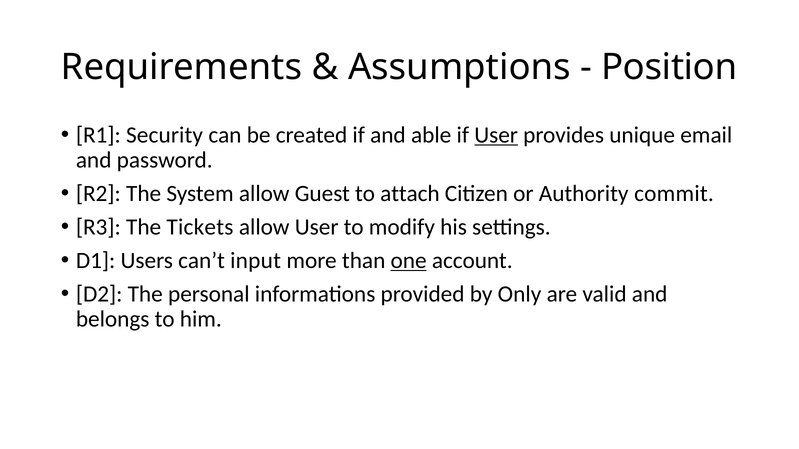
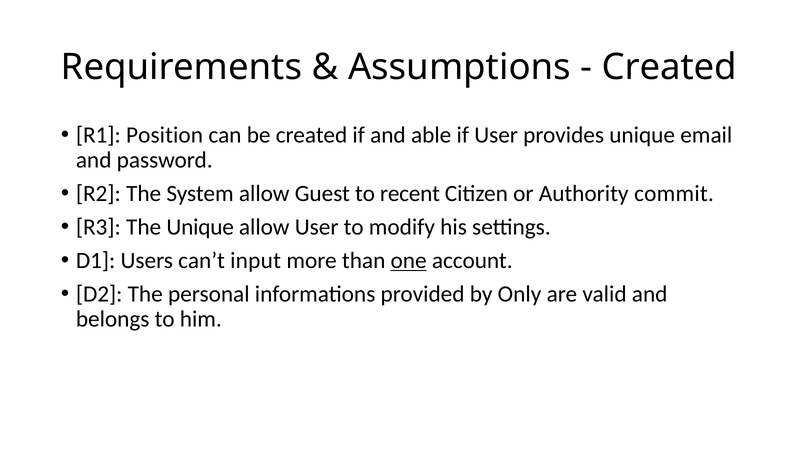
Position at (669, 67): Position -> Created
Security: Security -> Position
User at (496, 135) underline: present -> none
attach: attach -> recent
The Tickets: Tickets -> Unique
